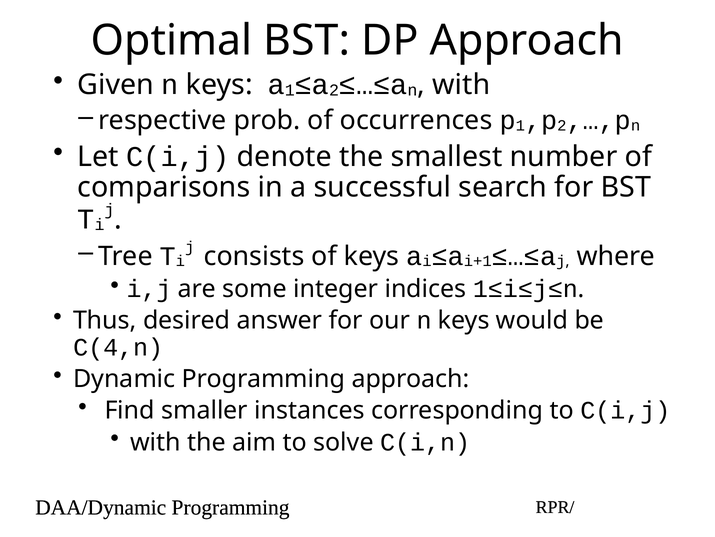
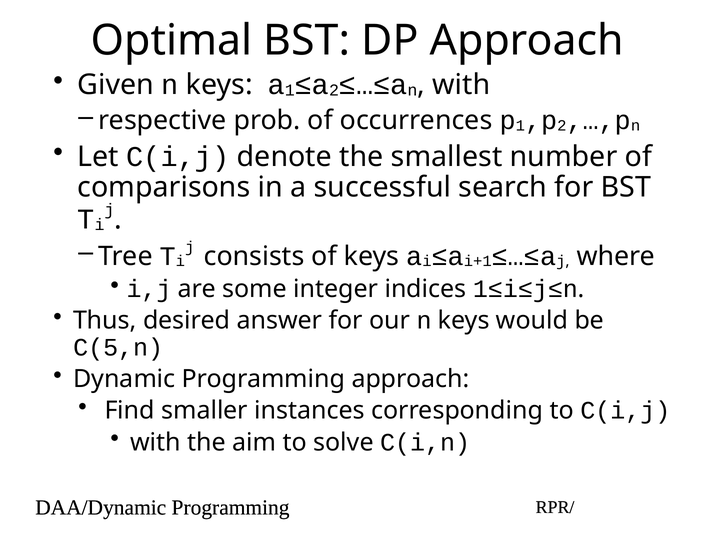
C(4,n: C(4,n -> C(5,n
